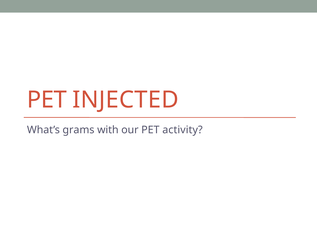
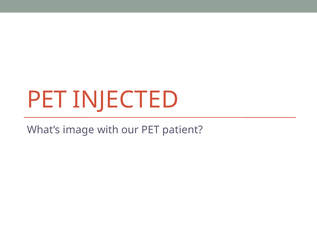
grams: grams -> image
activity: activity -> patient
